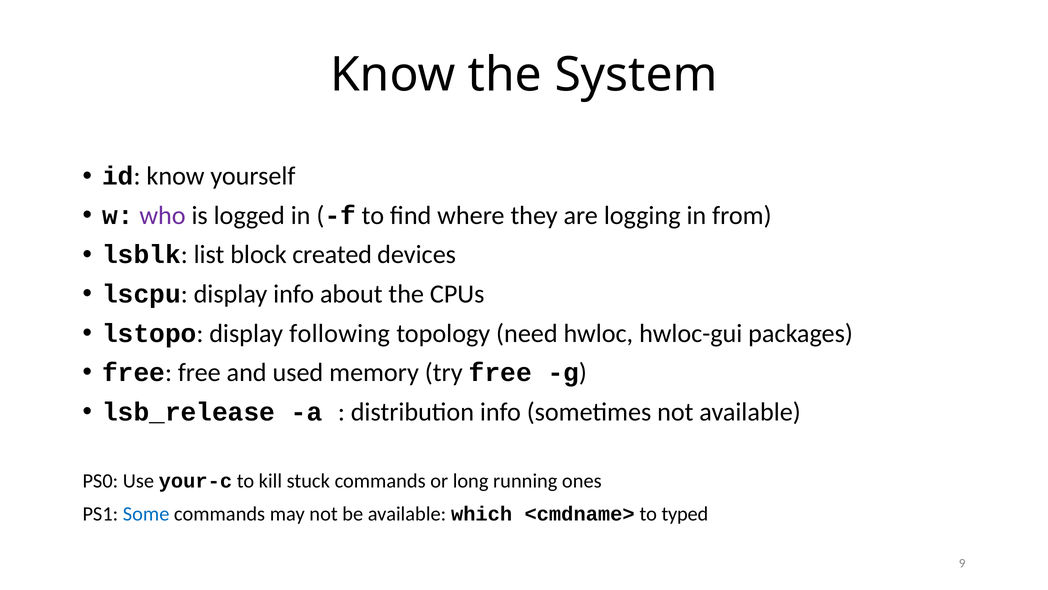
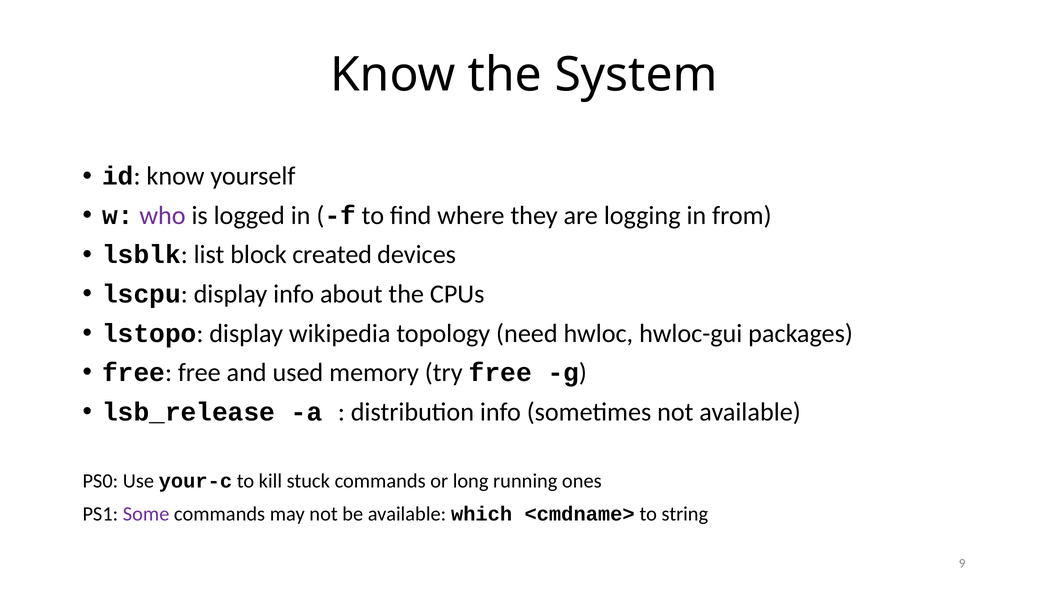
following: following -> wikipedia
Some colour: blue -> purple
typed: typed -> string
